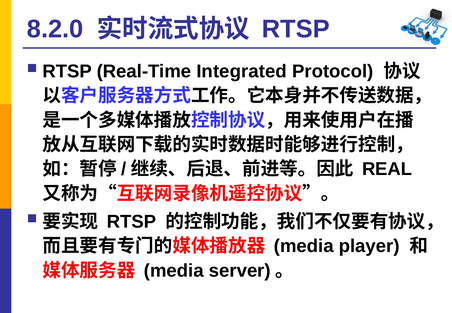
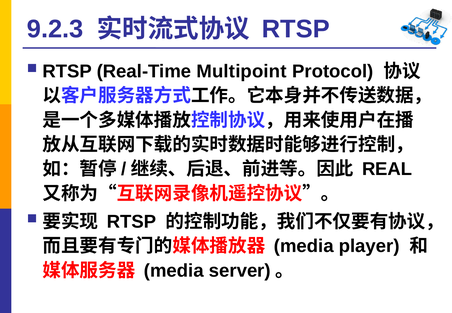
8.2.0: 8.2.0 -> 9.2.3
Integrated: Integrated -> Multipoint
